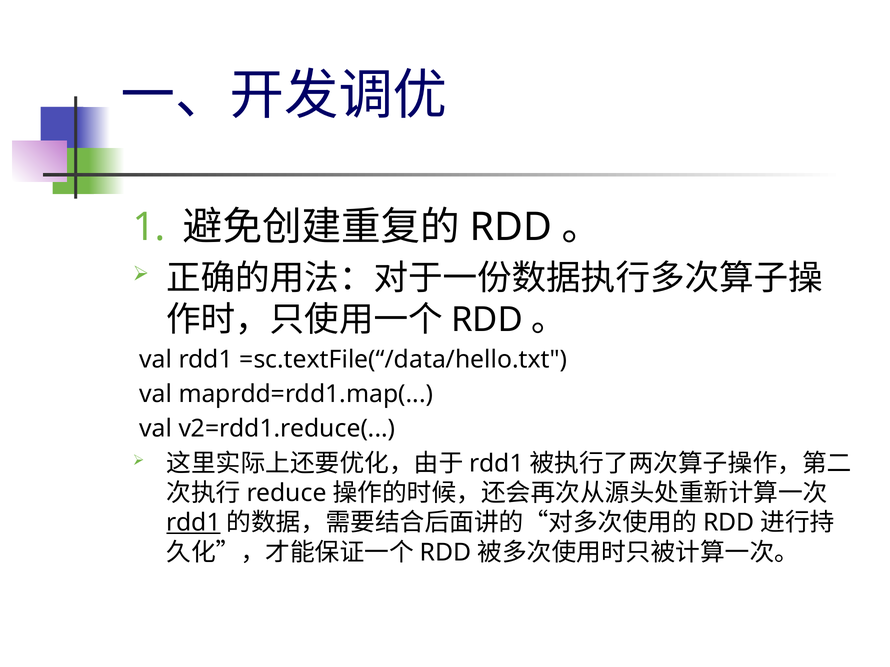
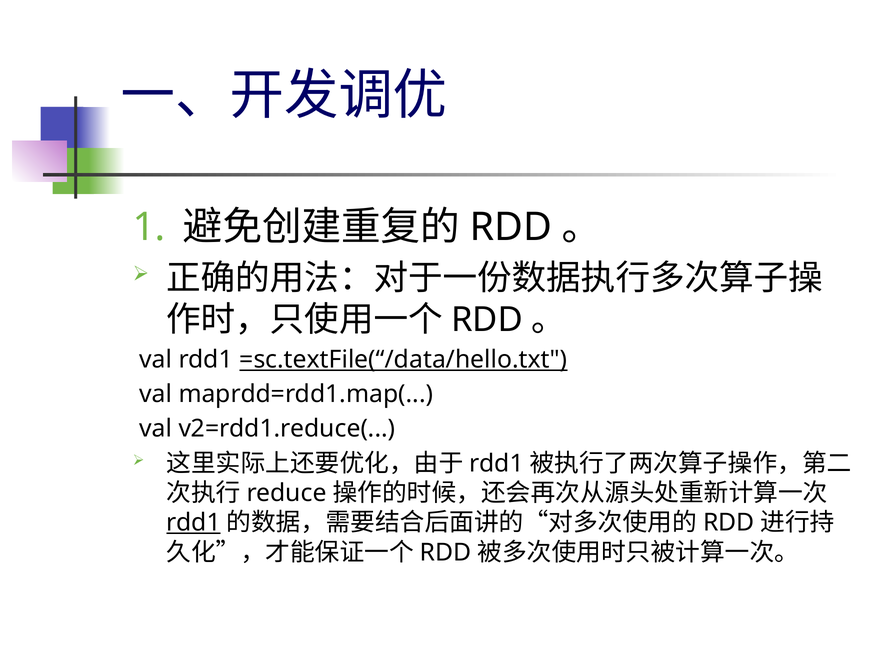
=sc.textFile(“/data/hello.txt underline: none -> present
